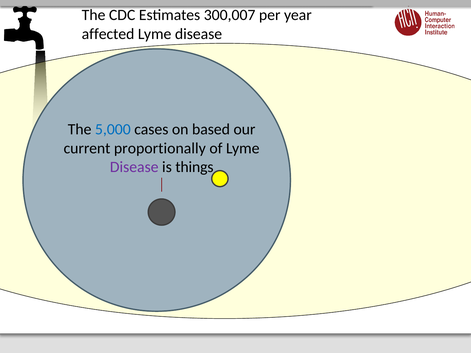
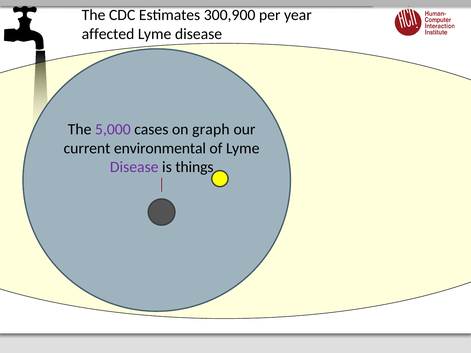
300,007: 300,007 -> 300,900
5,000 colour: blue -> purple
based: based -> graph
proportionally: proportionally -> environmental
